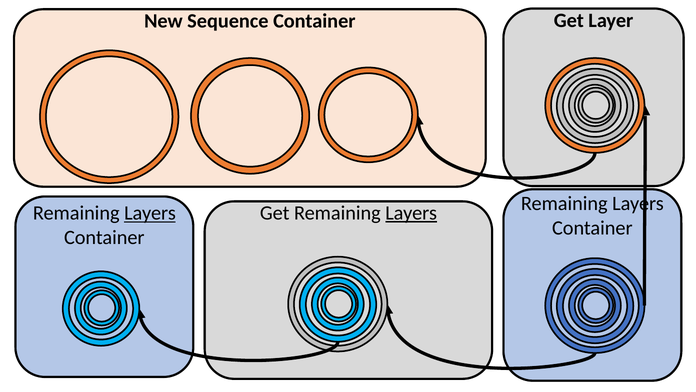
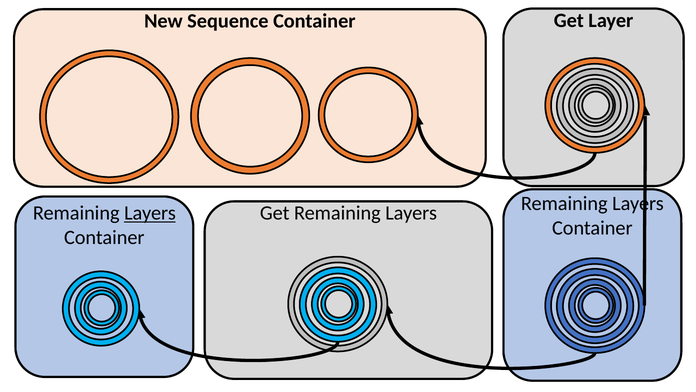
Layers at (411, 213) underline: present -> none
